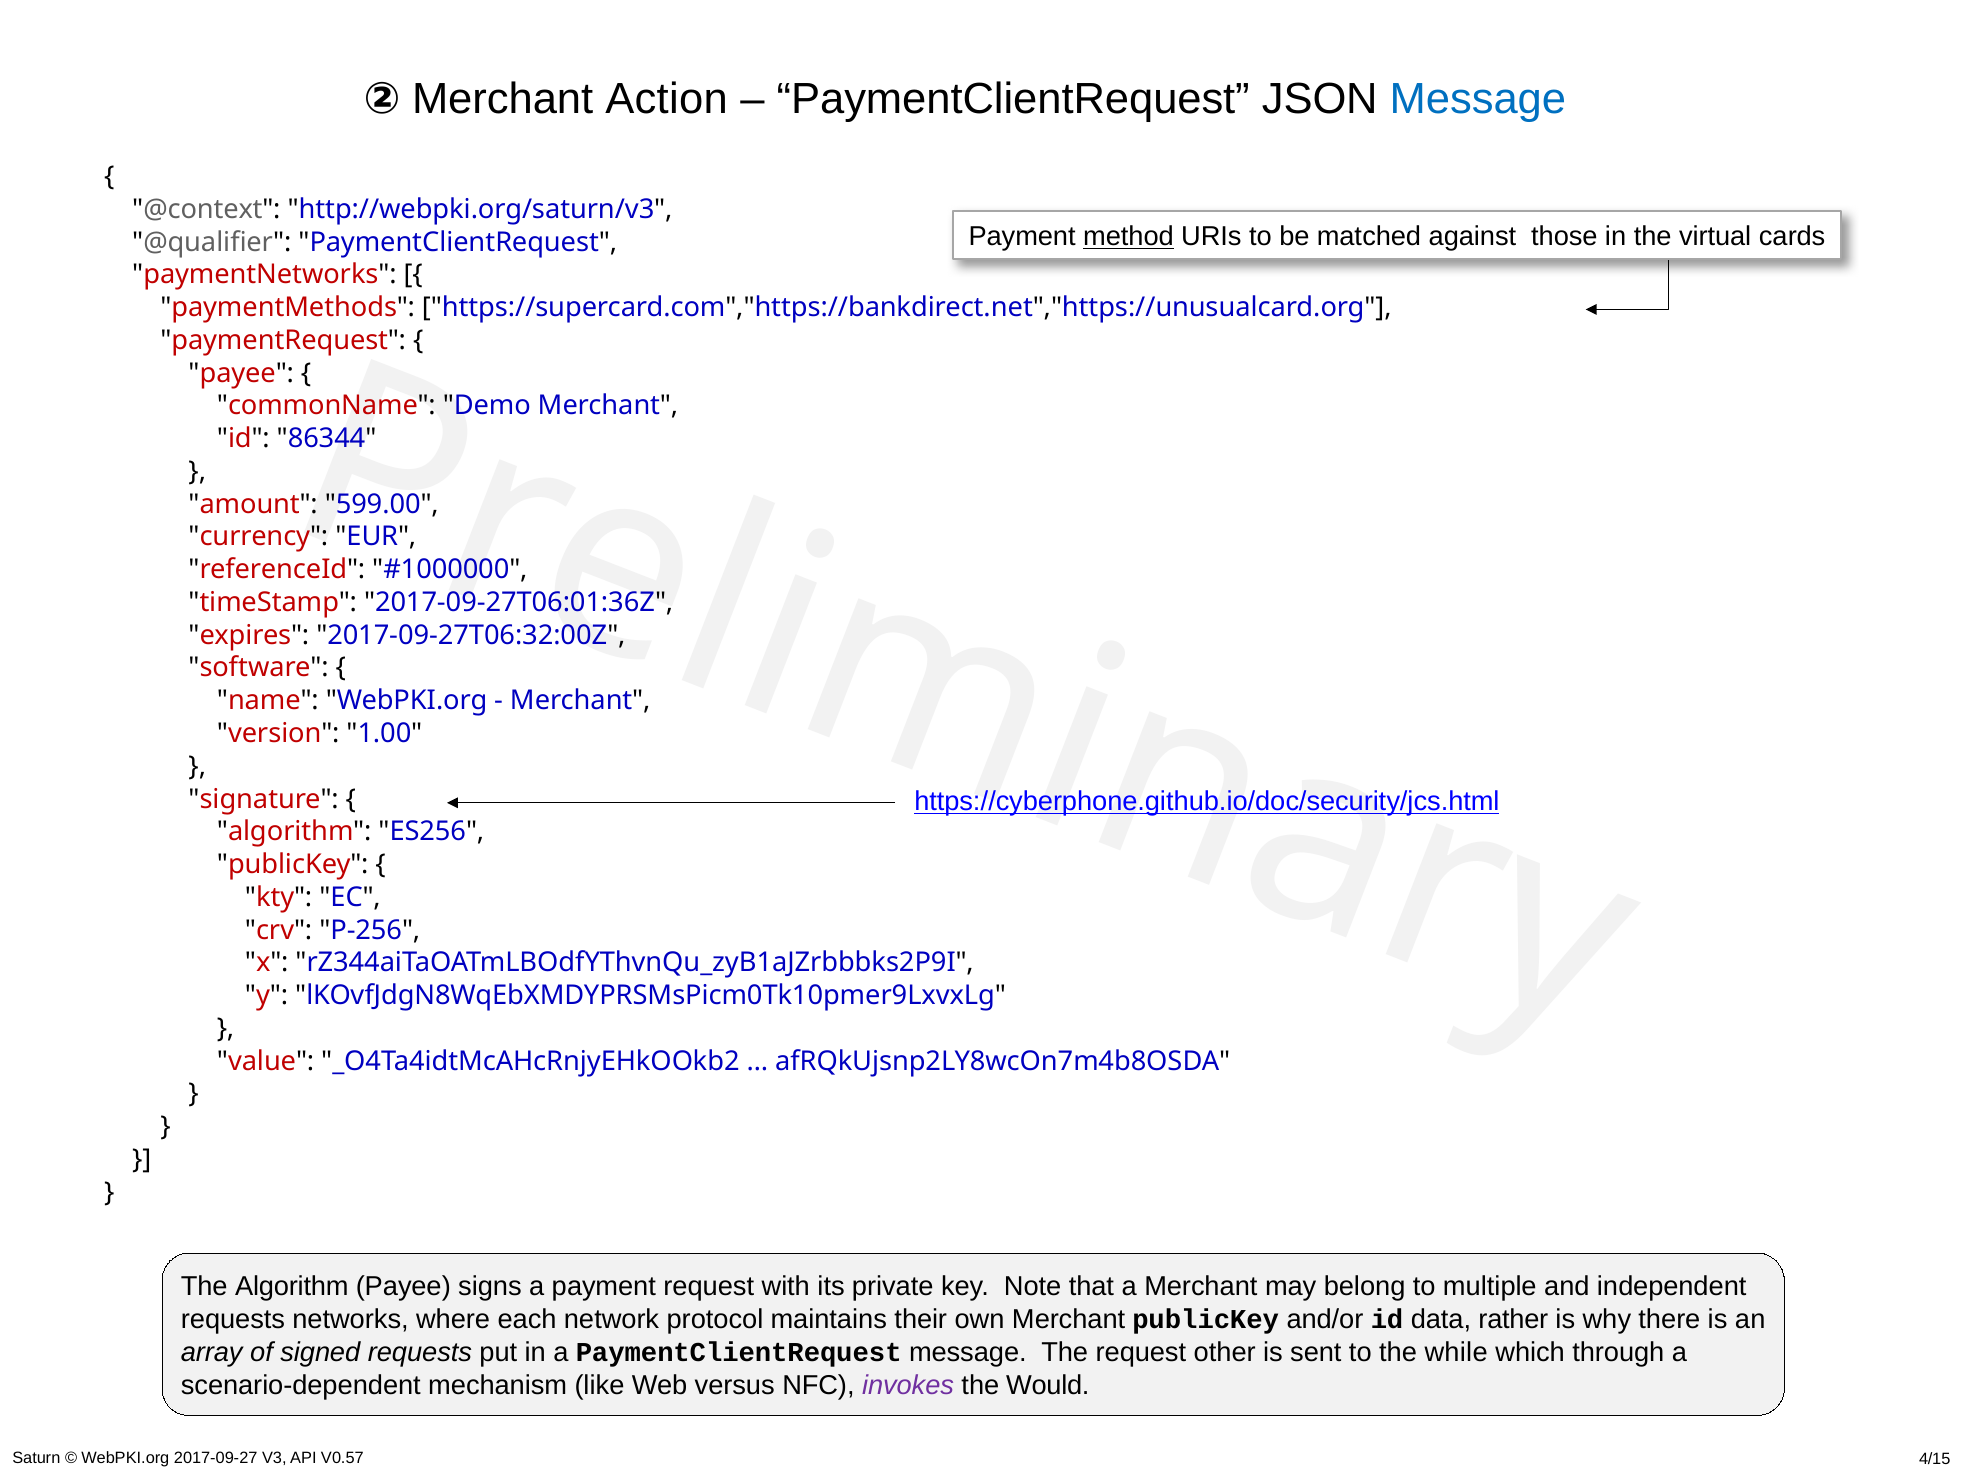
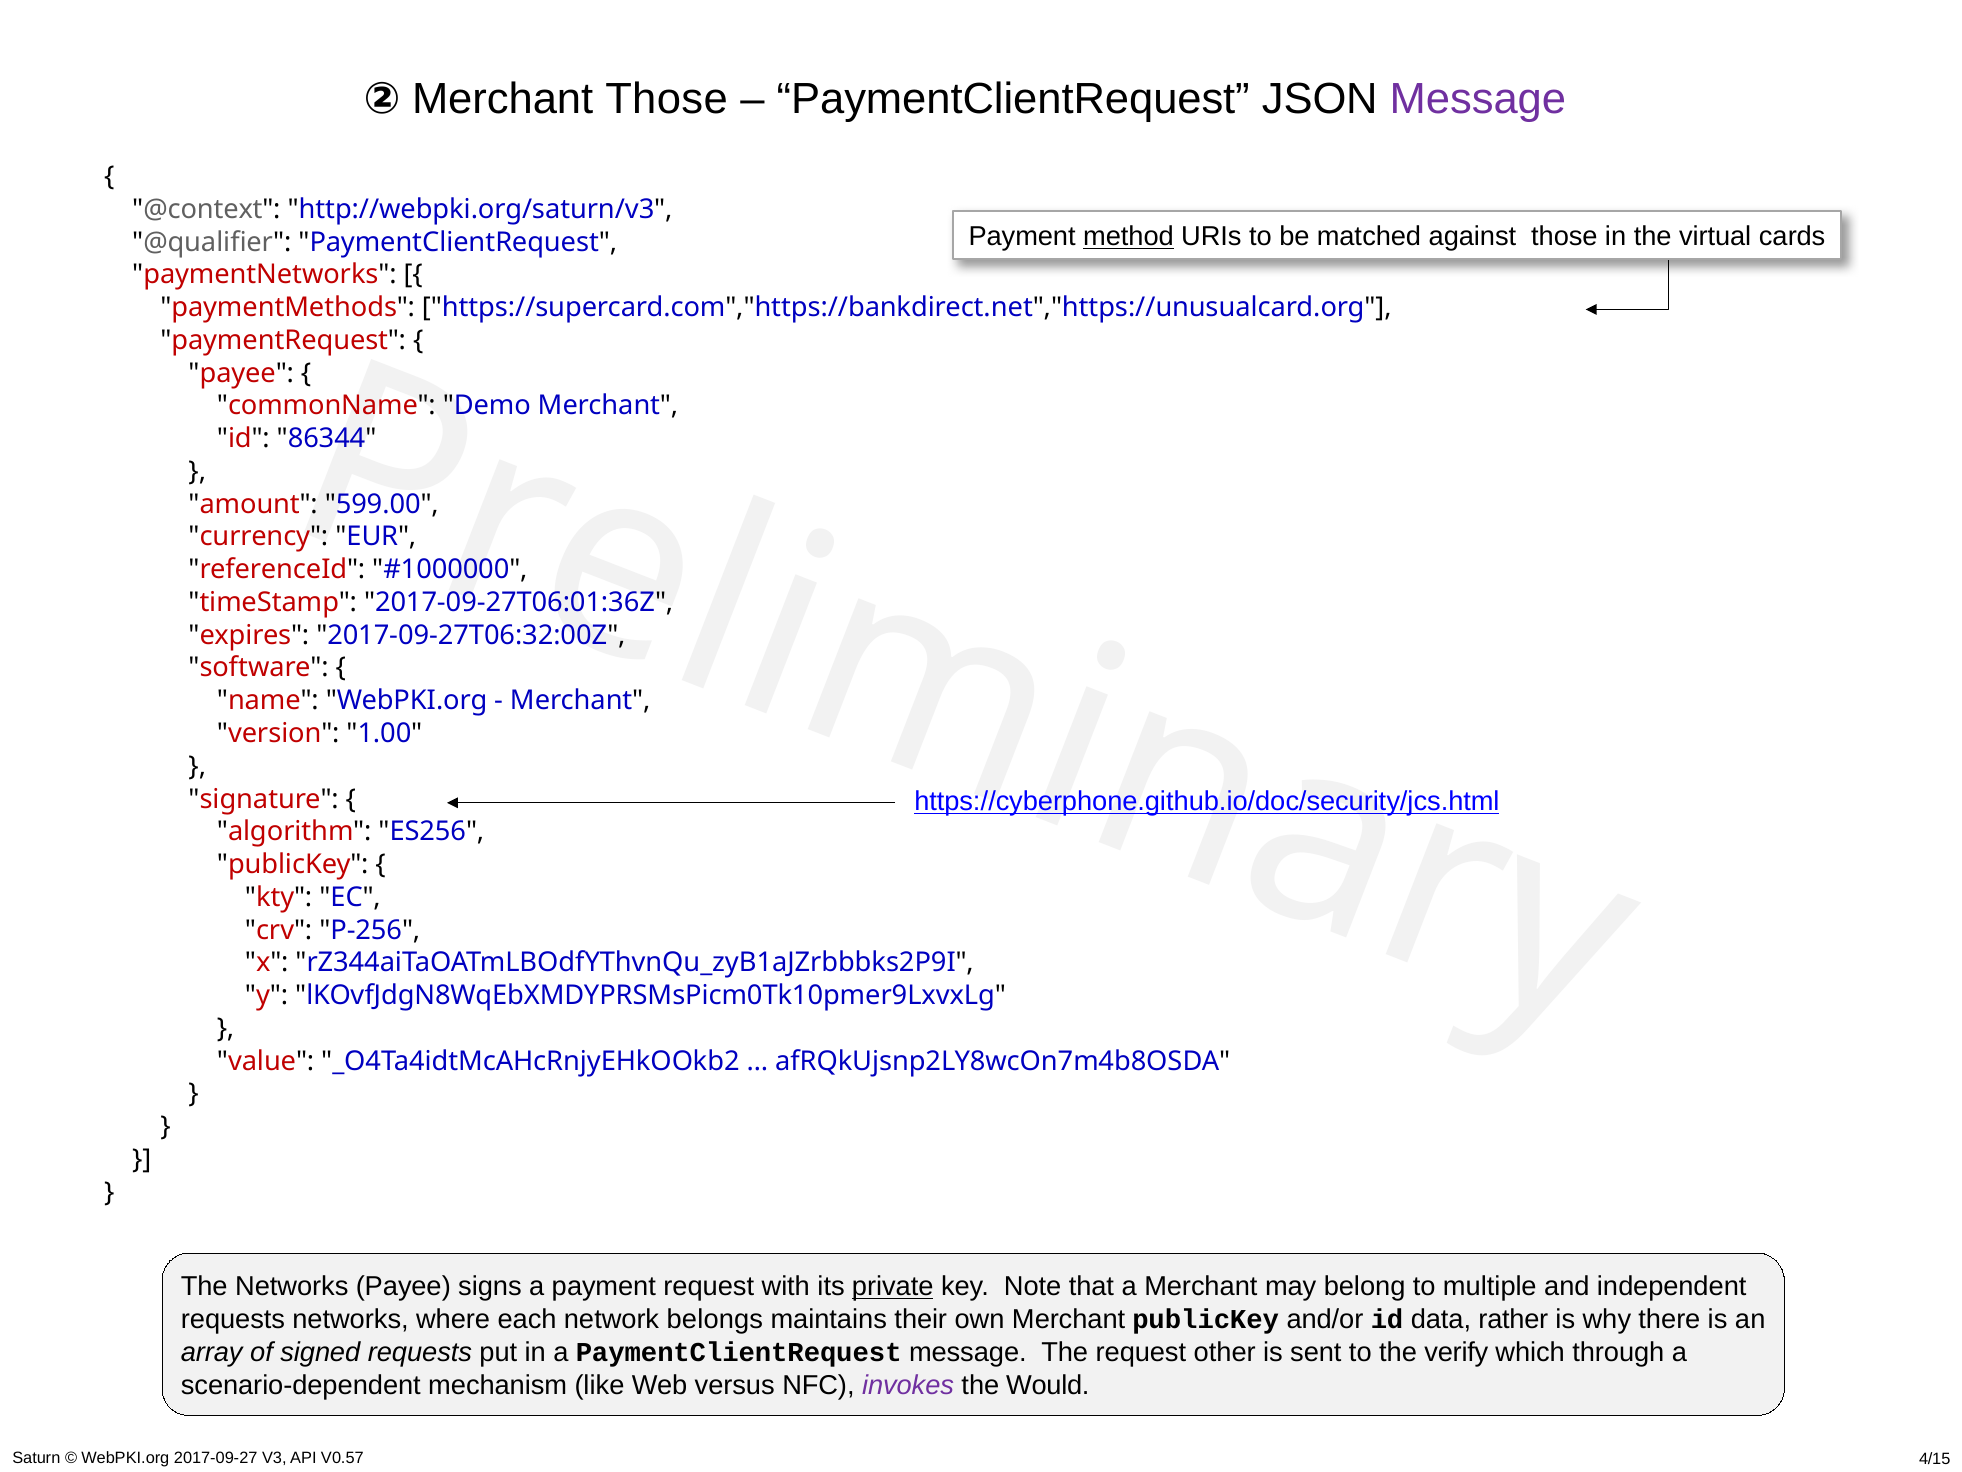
Merchant Action: Action -> Those
Message at (1478, 99) colour: blue -> purple
The Algorithm: Algorithm -> Networks
private underline: none -> present
protocol: protocol -> belongs
while: while -> verify
